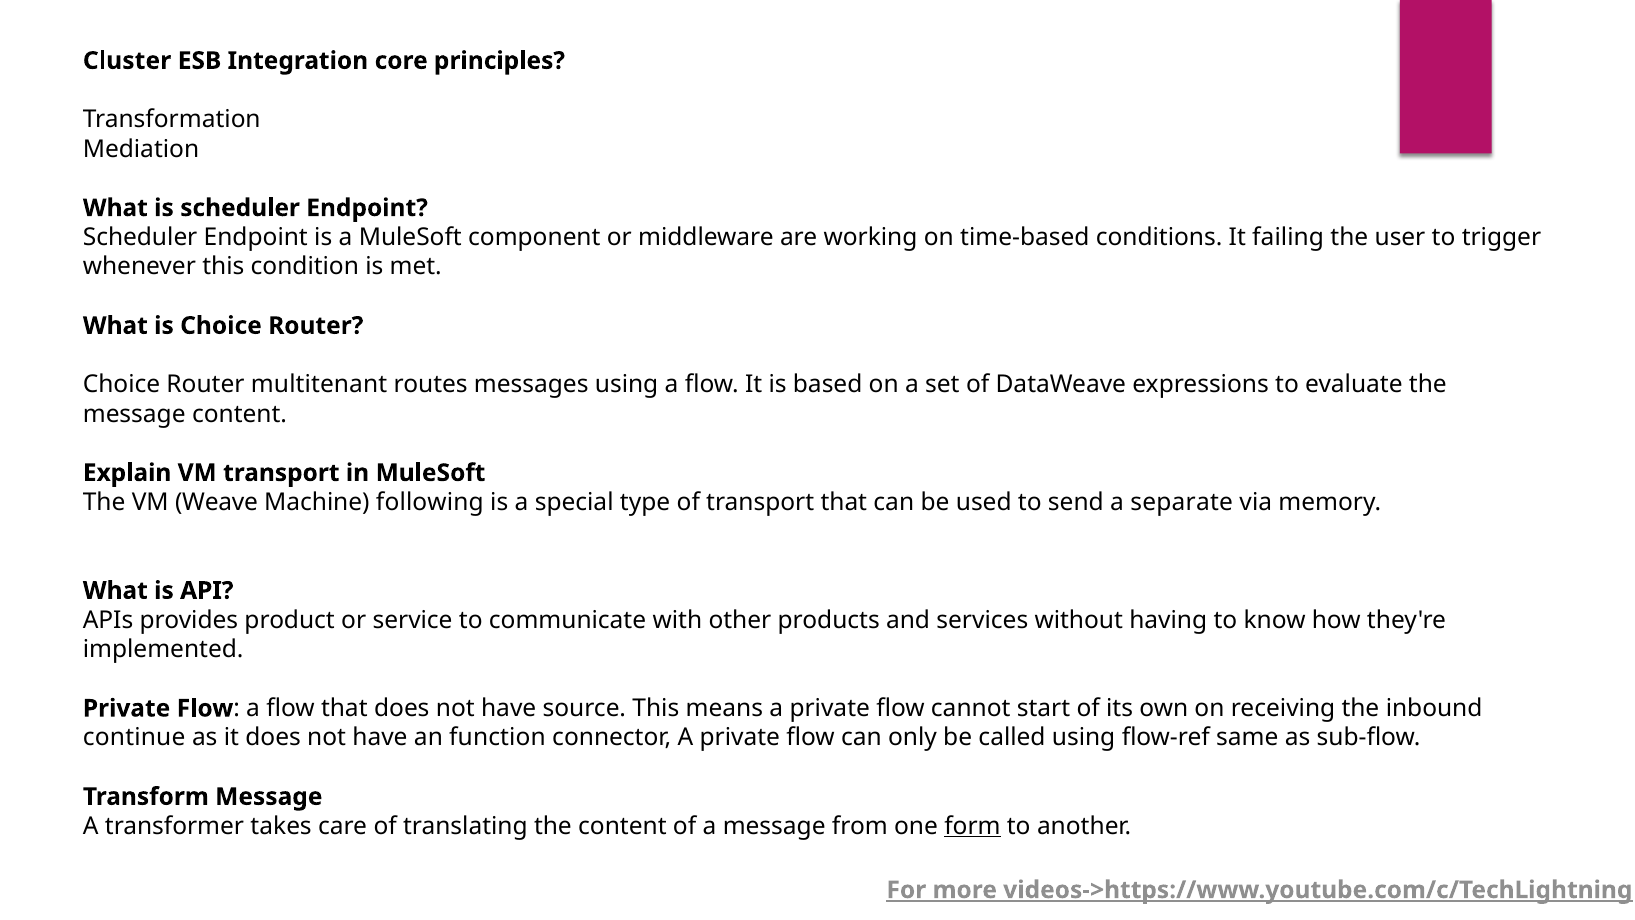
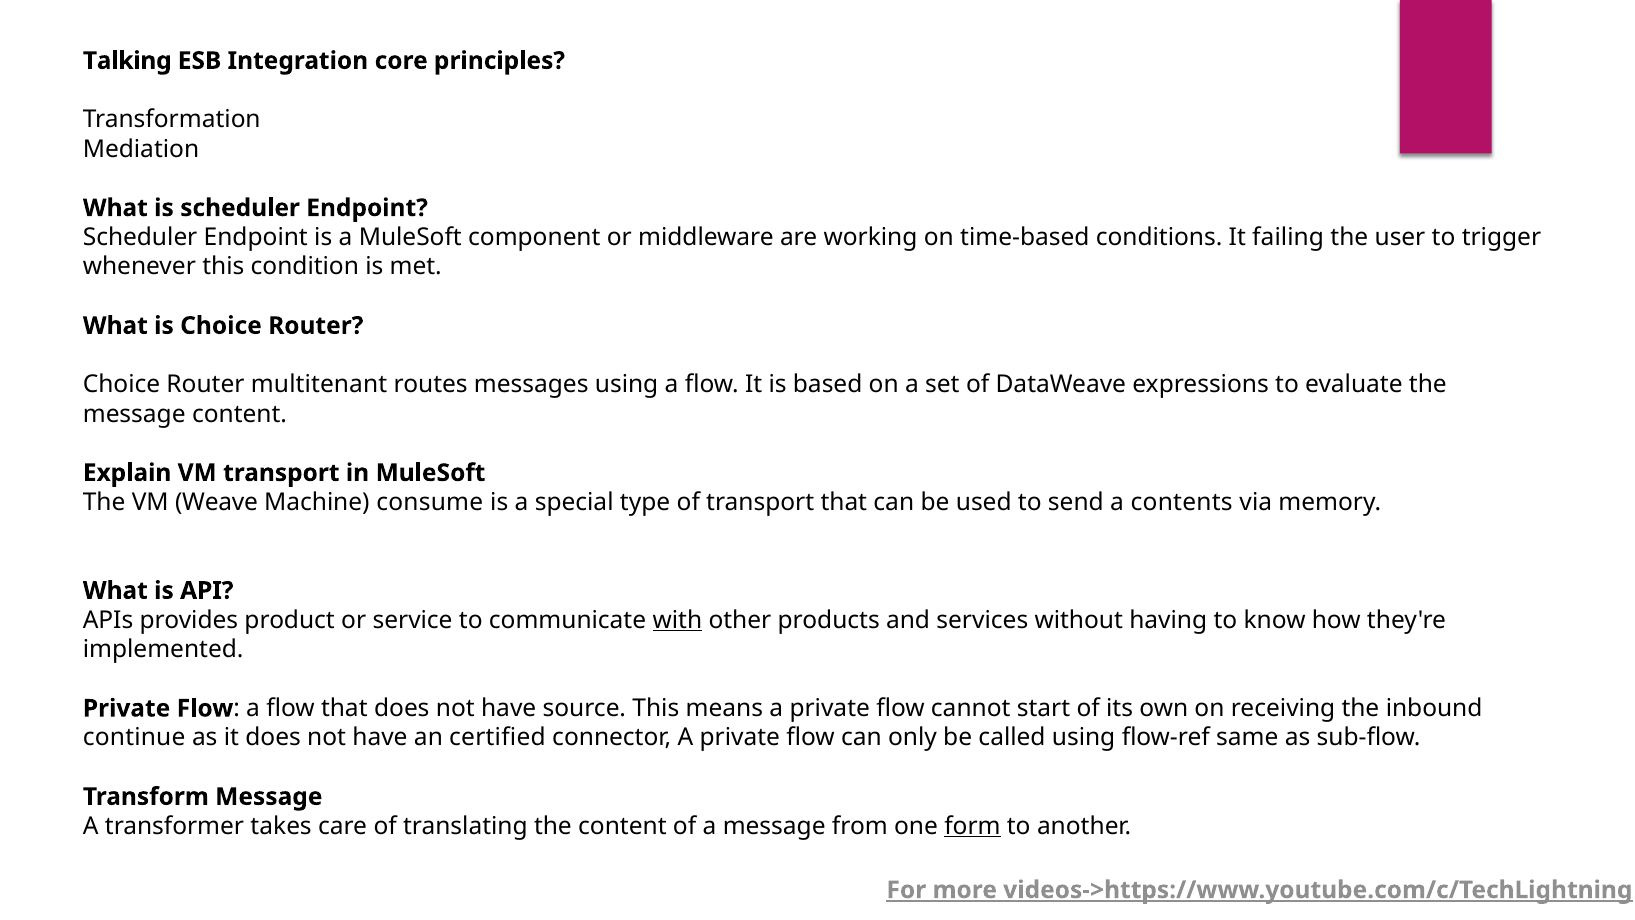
Cluster: Cluster -> Talking
following: following -> consume
separate: separate -> contents
with underline: none -> present
function: function -> certified
